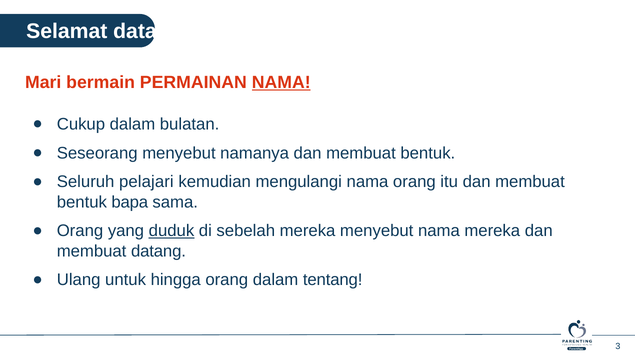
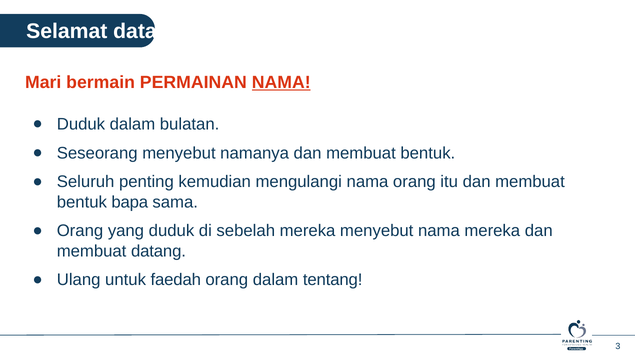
Cukup at (81, 124): Cukup -> Duduk
pelajari: pelajari -> penting
duduk at (171, 231) underline: present -> none
hingga: hingga -> faedah
